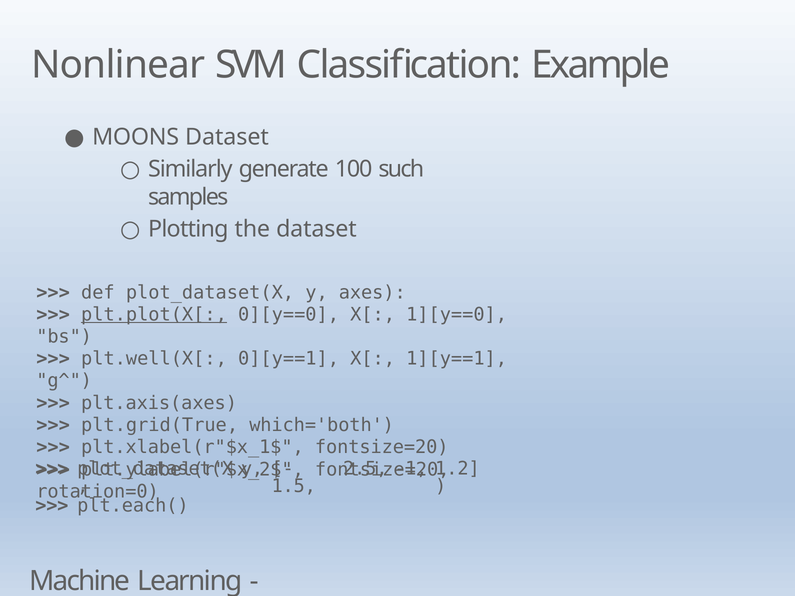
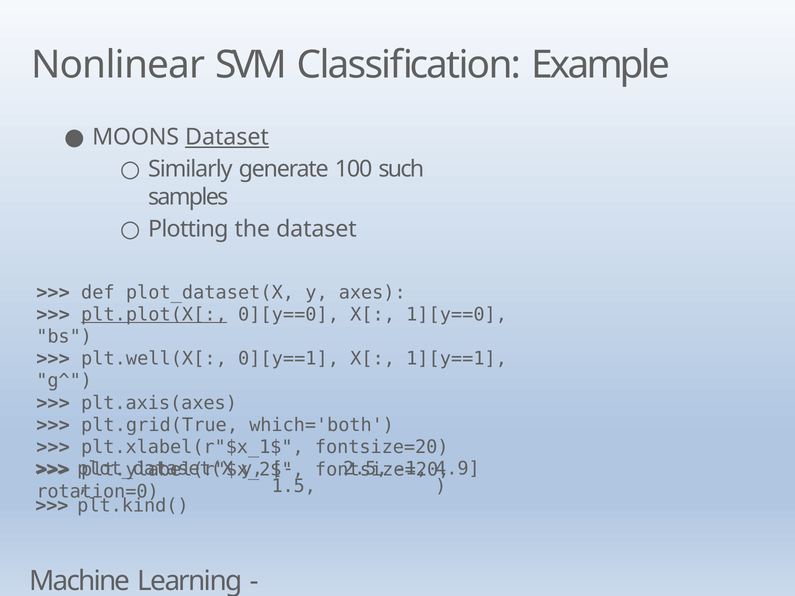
Dataset at (227, 137) underline: none -> present
1.2: 1.2 -> 4.9
plt.each(: plt.each( -> plt.kind(
